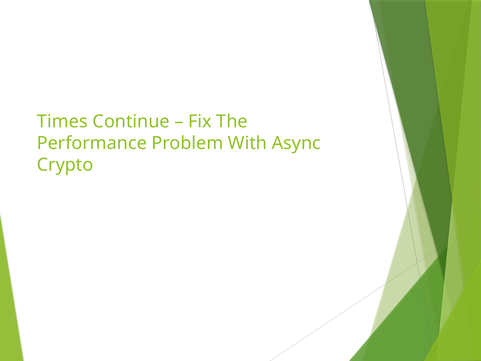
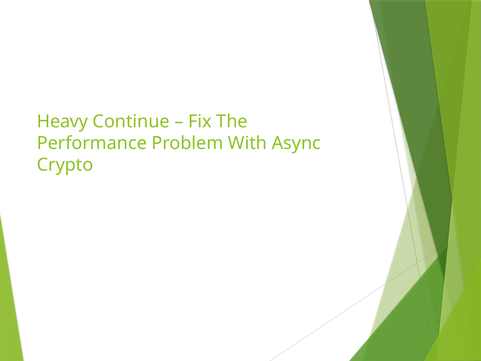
Times: Times -> Heavy
